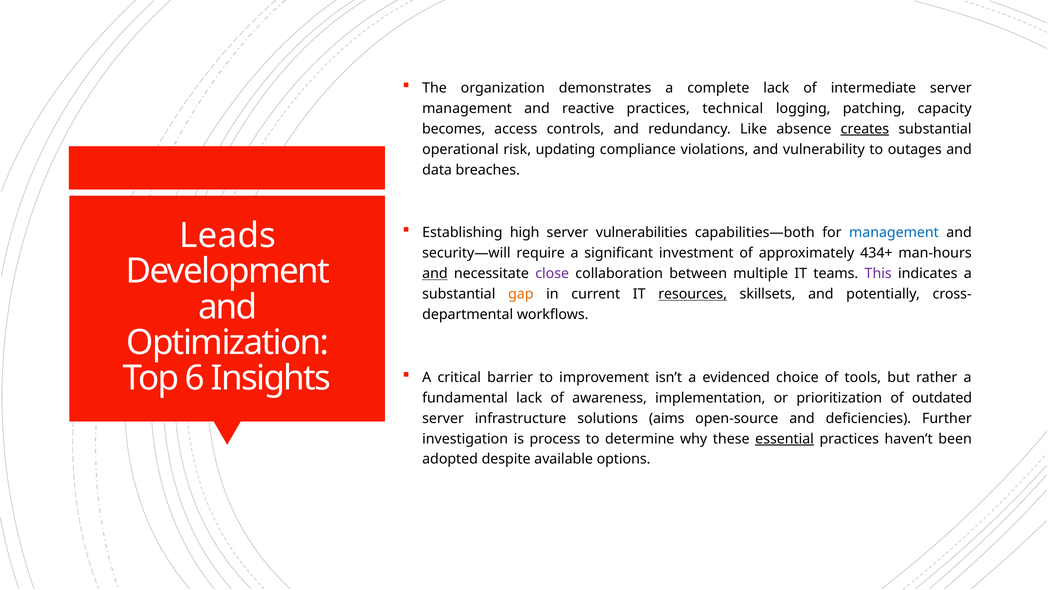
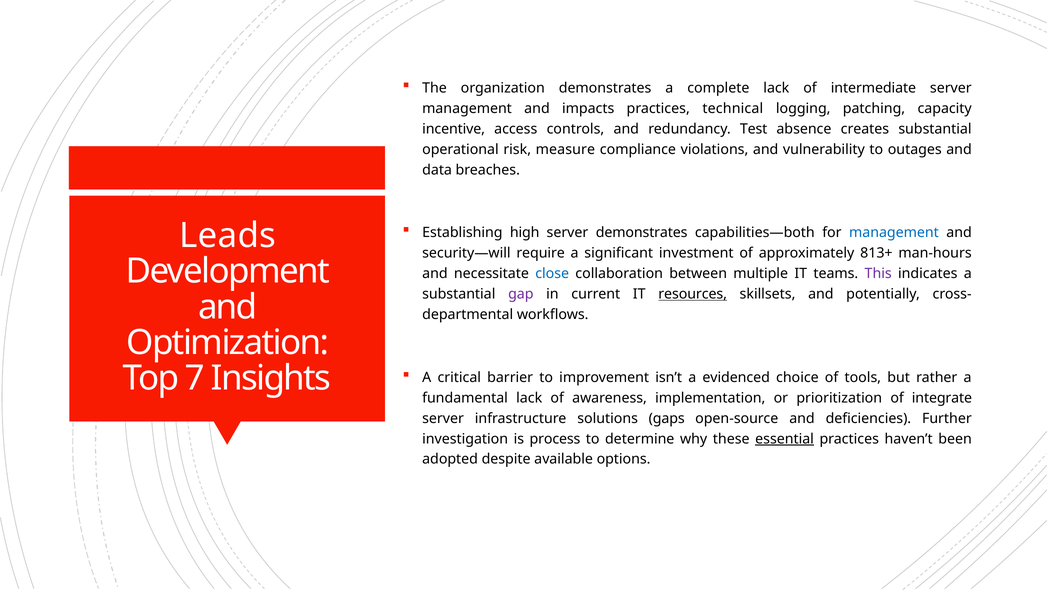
reactive: reactive -> impacts
becomes: becomes -> incentive
Like: Like -> Test
creates underline: present -> none
updating: updating -> measure
server vulnerabilities: vulnerabilities -> demonstrates
434+: 434+ -> 813+
and at (435, 274) underline: present -> none
close colour: purple -> blue
gap colour: orange -> purple
6: 6 -> 7
outdated: outdated -> integrate
aims: aims -> gaps
